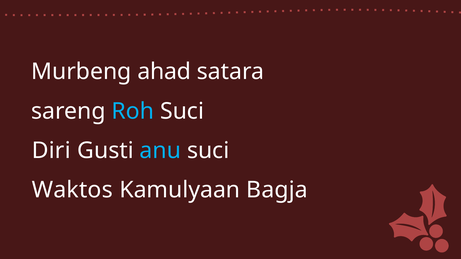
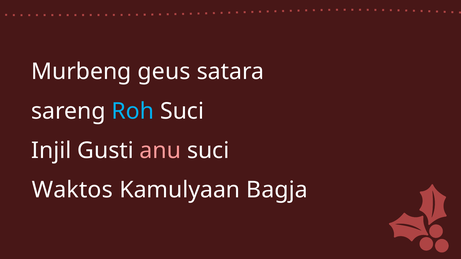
ahad: ahad -> geus
Diri: Diri -> Injil
anu colour: light blue -> pink
